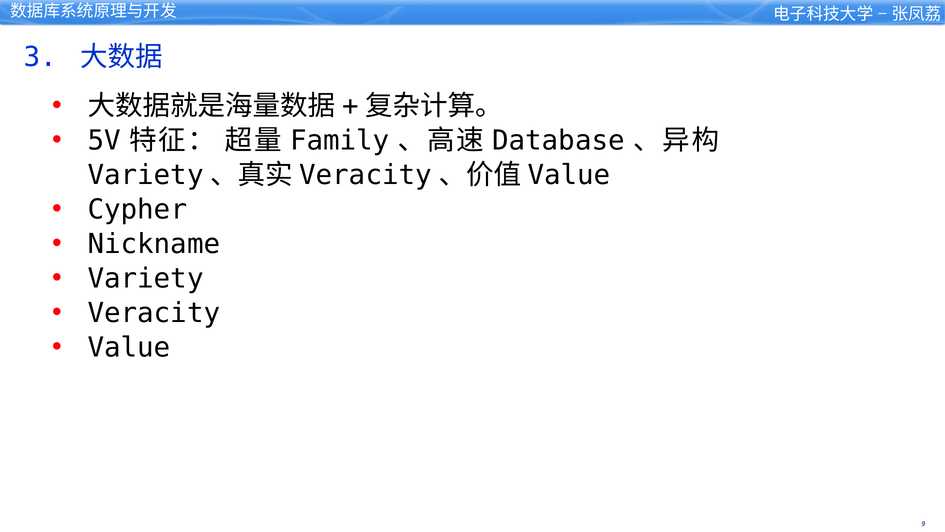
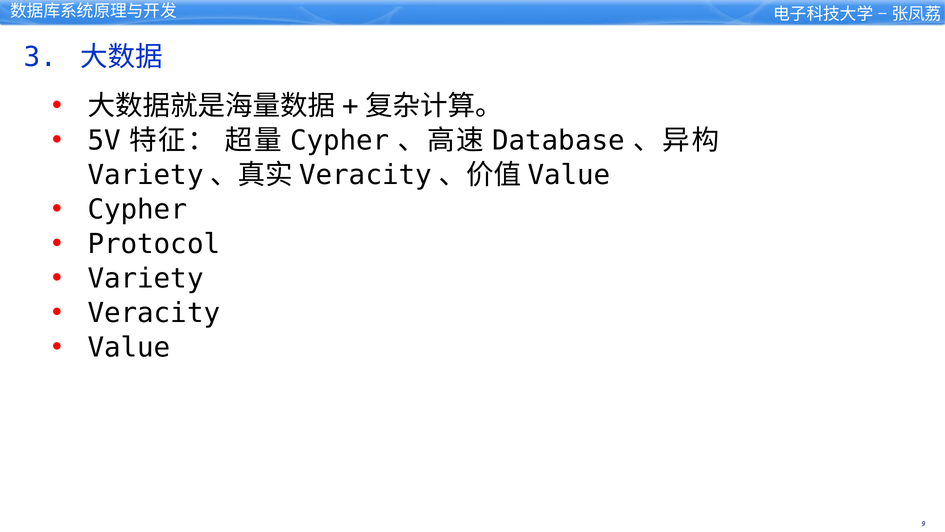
Family at (340, 140): Family -> Cypher
Nickname: Nickname -> Protocol
